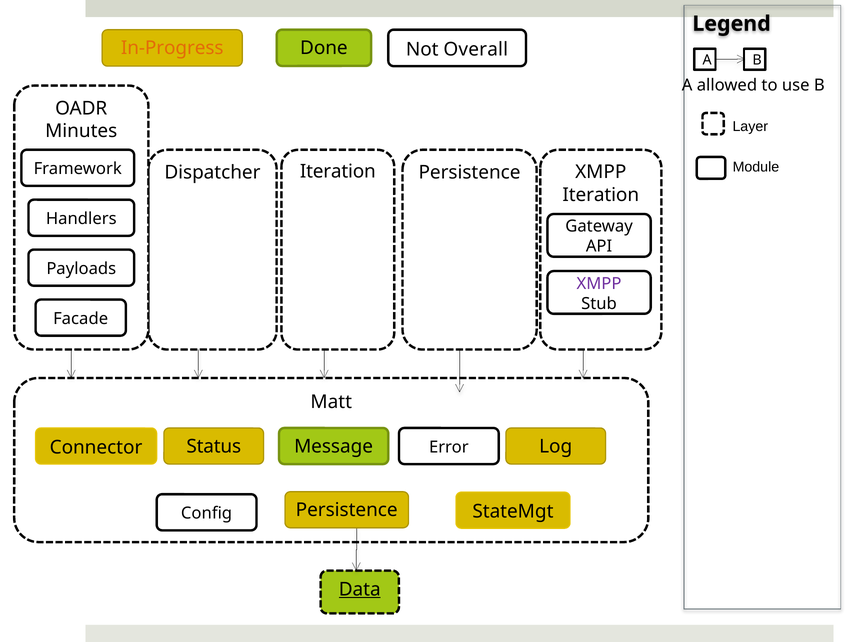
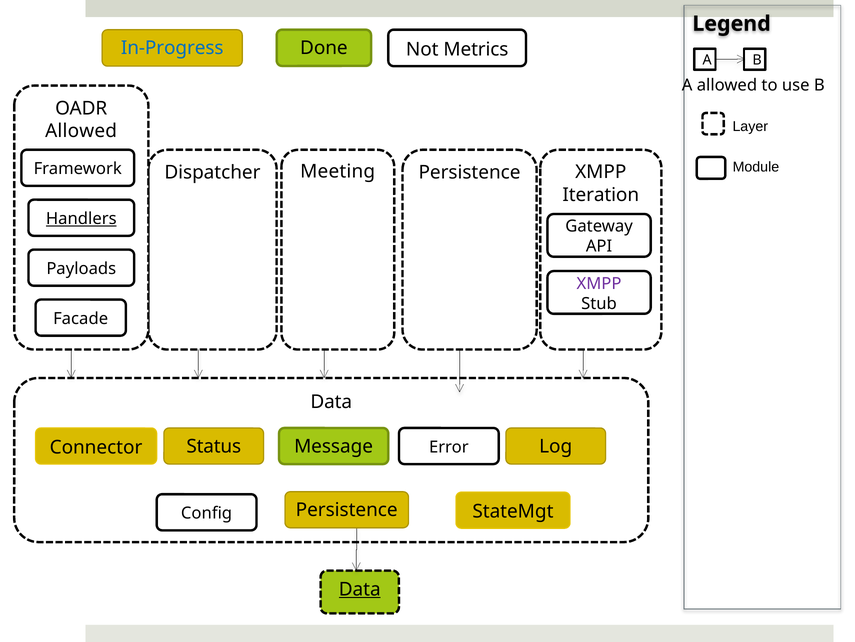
In-Progress colour: orange -> blue
Overall: Overall -> Metrics
Minutes at (81, 131): Minutes -> Allowed
Iteration at (338, 171): Iteration -> Meeting
Handlers underline: none -> present
Matt at (331, 402): Matt -> Data
